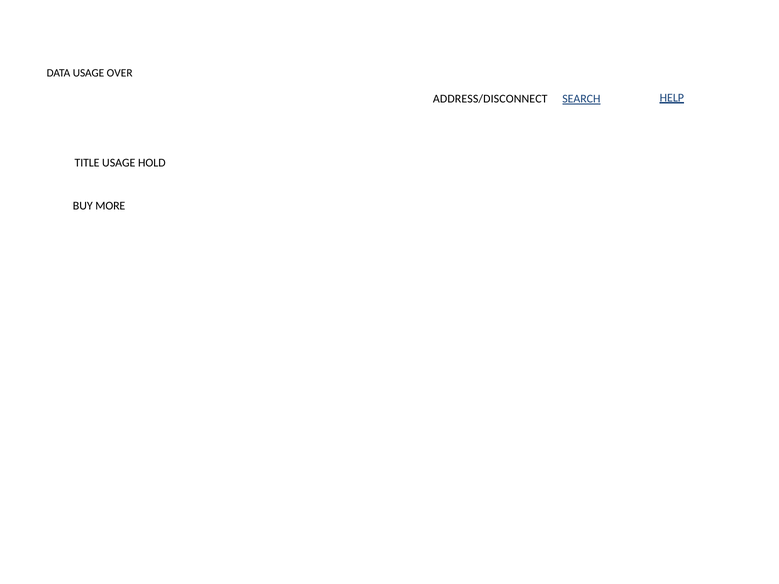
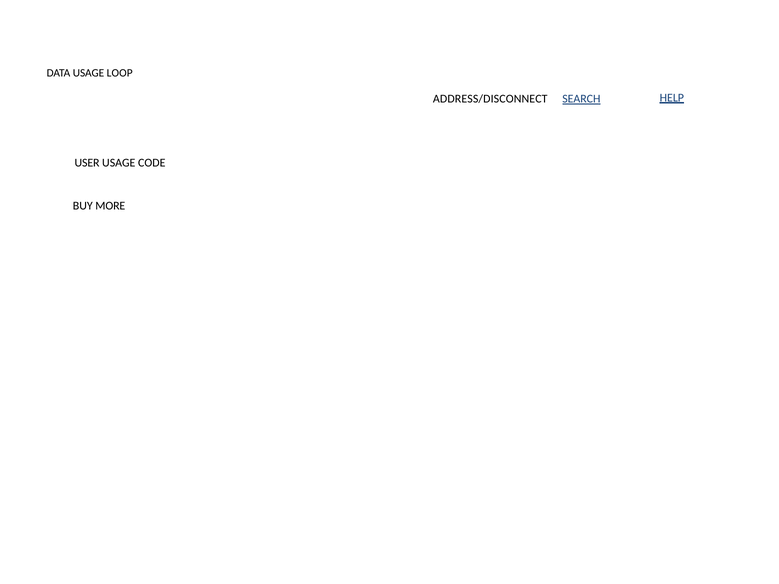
OVER: OVER -> LOOP
TITLE: TITLE -> USER
HOLD: HOLD -> CODE
